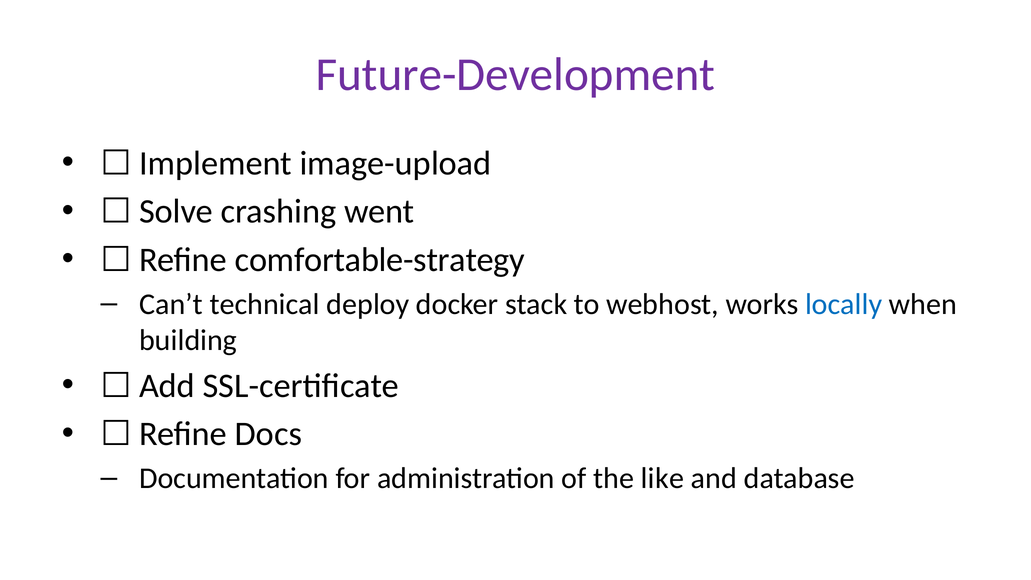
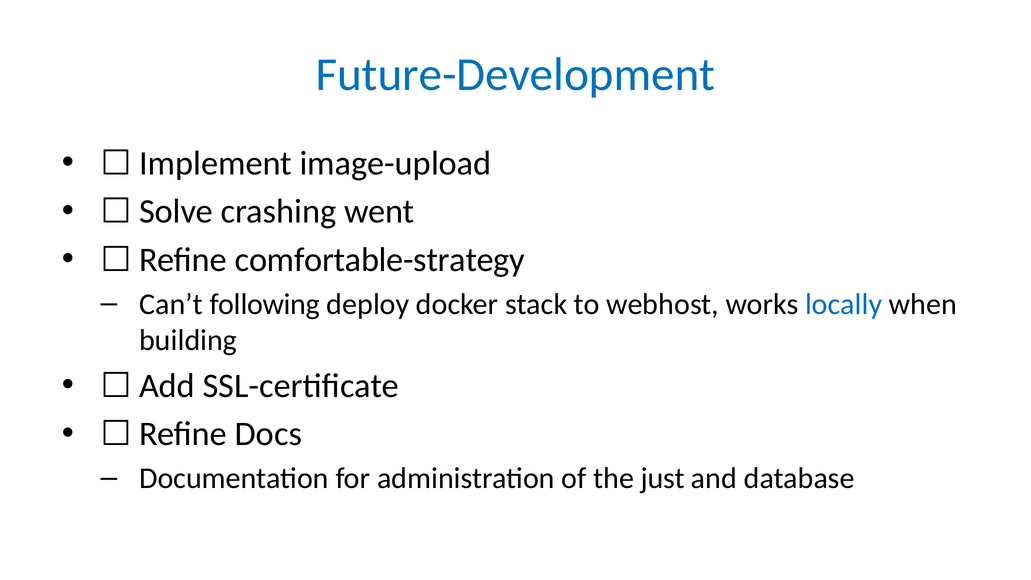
Future-Development colour: purple -> blue
technical: technical -> following
like: like -> just
